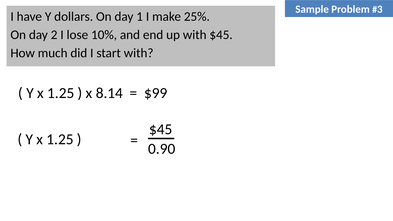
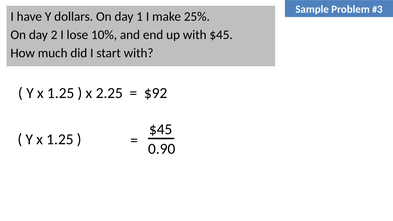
8.14: 8.14 -> 2.25
$99: $99 -> $92
